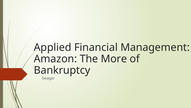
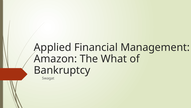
More: More -> What
